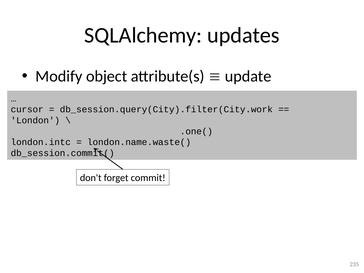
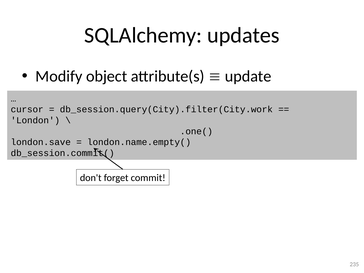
london.intc: london.intc -> london.save
london.name.waste(: london.name.waste( -> london.name.empty(
